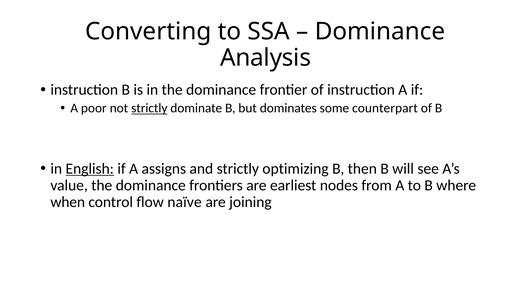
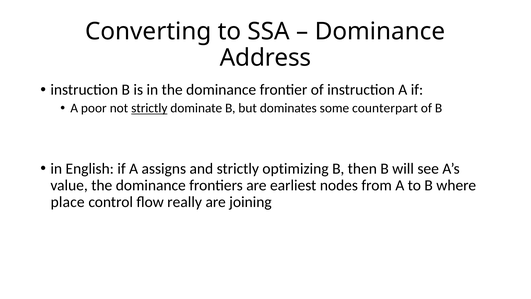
Analysis: Analysis -> Address
English underline: present -> none
when: when -> place
naïve: naïve -> really
